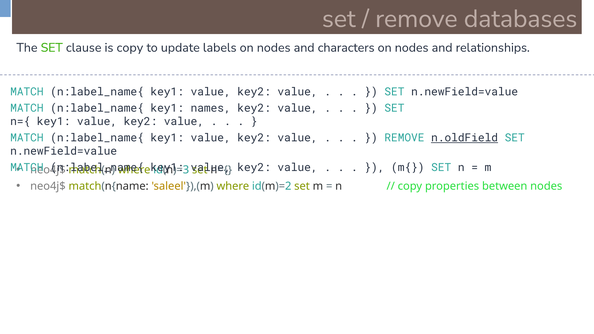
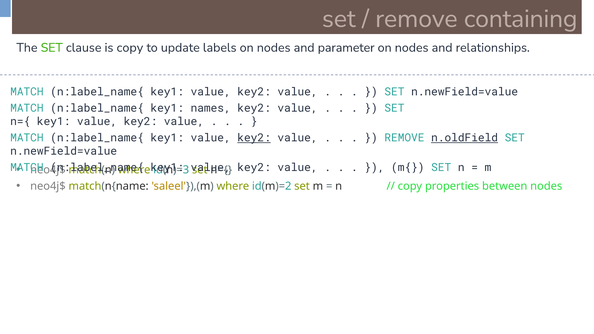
databases: databases -> containing
characters: characters -> parameter
key2 at (254, 138) underline: none -> present
